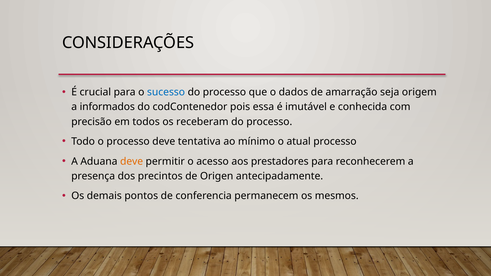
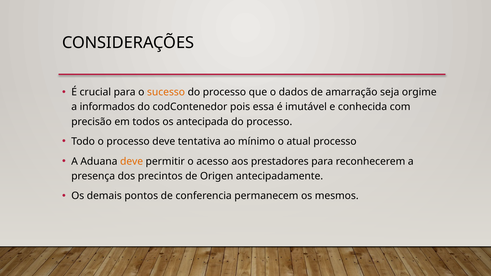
sucesso colour: blue -> orange
origem: origem -> orgime
receberam: receberam -> antecipada
